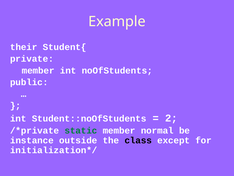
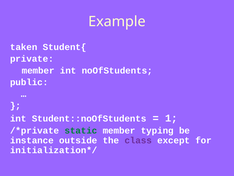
their: their -> taken
2: 2 -> 1
normal: normal -> typing
class colour: black -> purple
